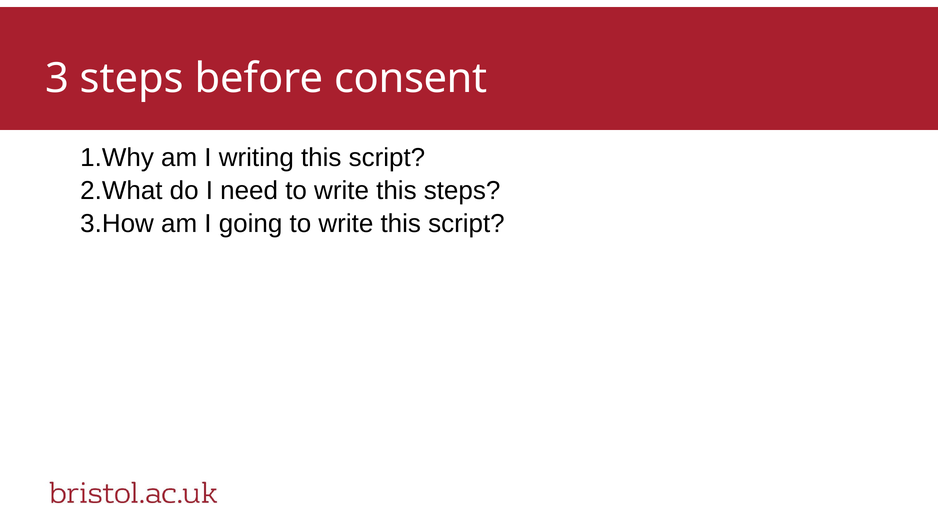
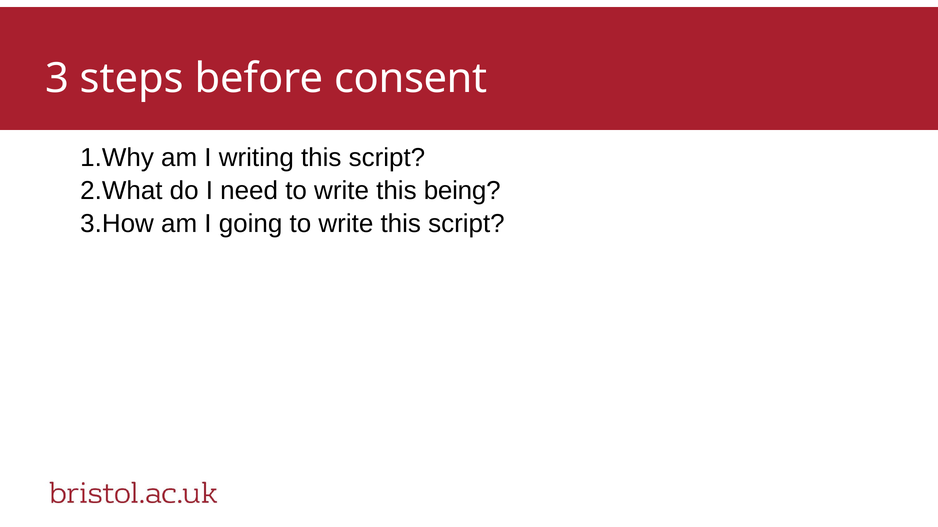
this steps: steps -> being
